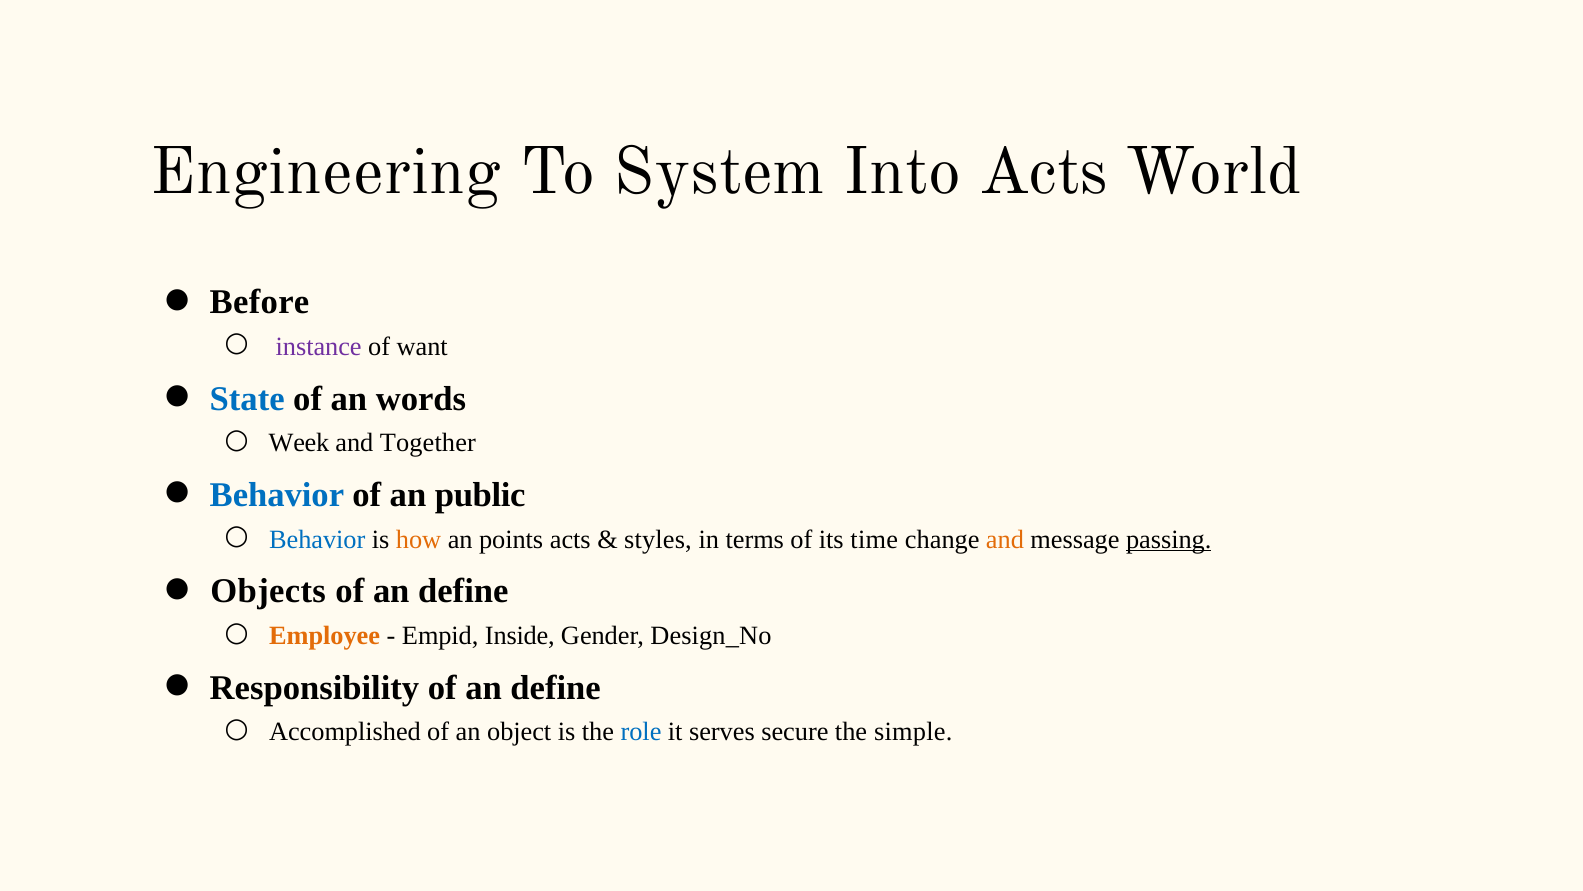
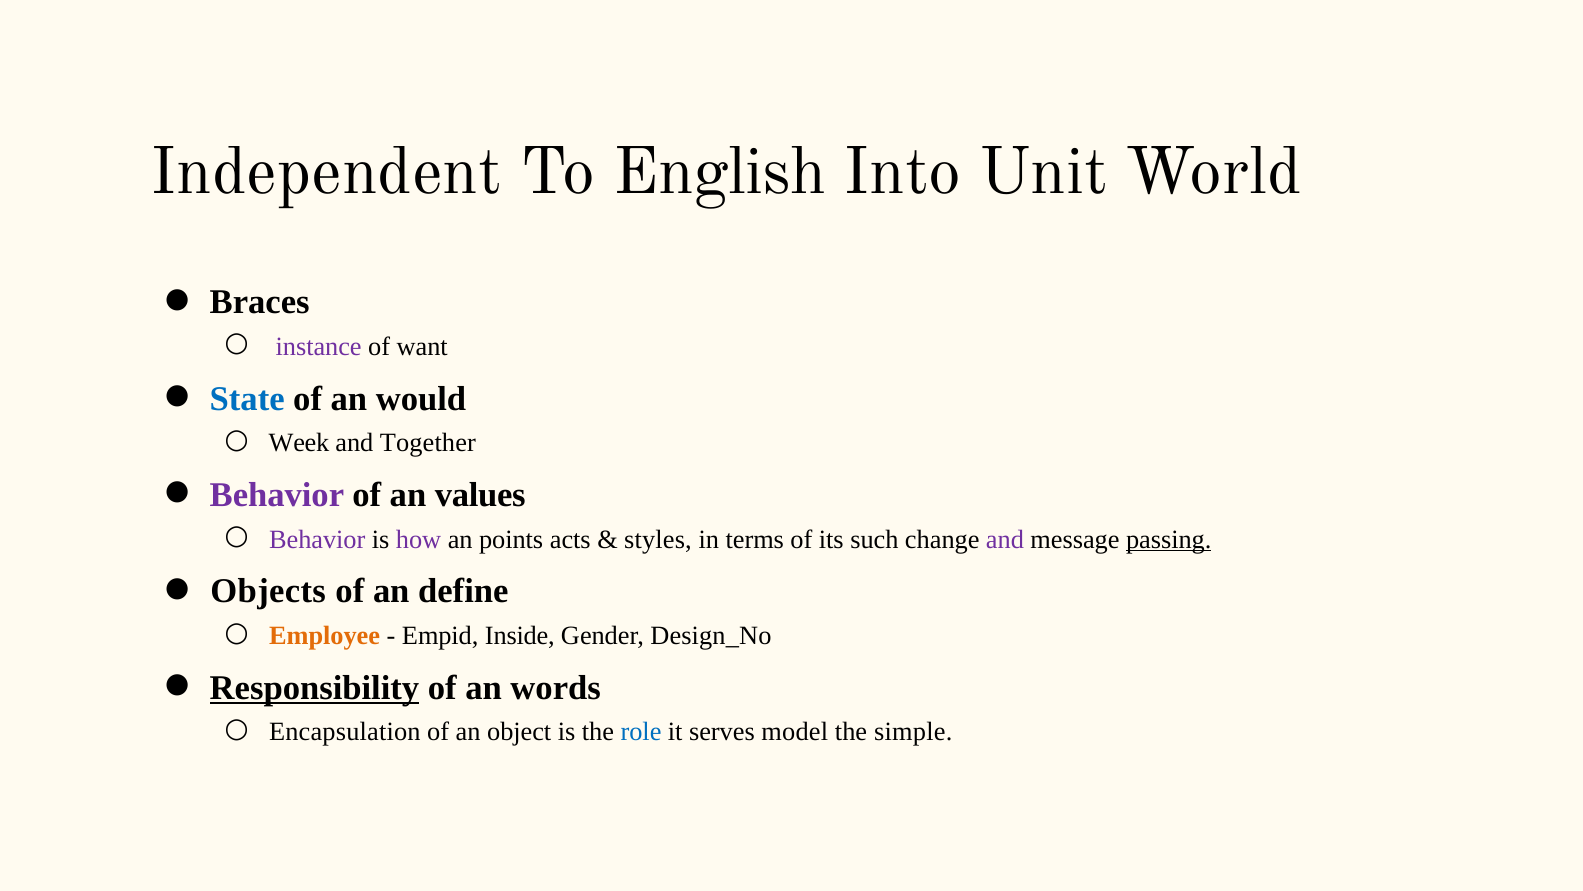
Engineering: Engineering -> Independent
System: System -> English
Into Acts: Acts -> Unit
Before: Before -> Braces
words: words -> would
Behavior at (277, 495) colour: blue -> purple
public: public -> values
Behavior at (317, 539) colour: blue -> purple
how colour: orange -> purple
time: time -> such
and at (1005, 539) colour: orange -> purple
Responsibility underline: none -> present
define at (556, 687): define -> words
Accomplished: Accomplished -> Encapsulation
secure: secure -> model
